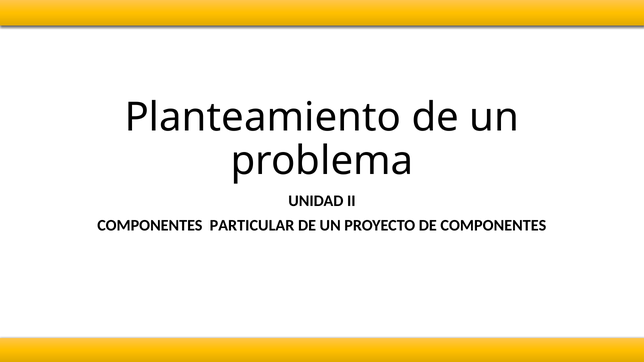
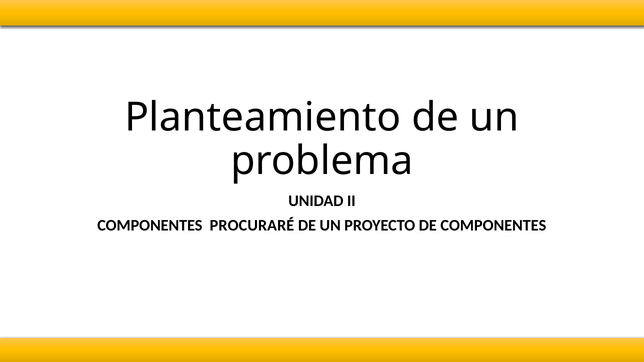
PARTICULAR: PARTICULAR -> PROCURARÉ
